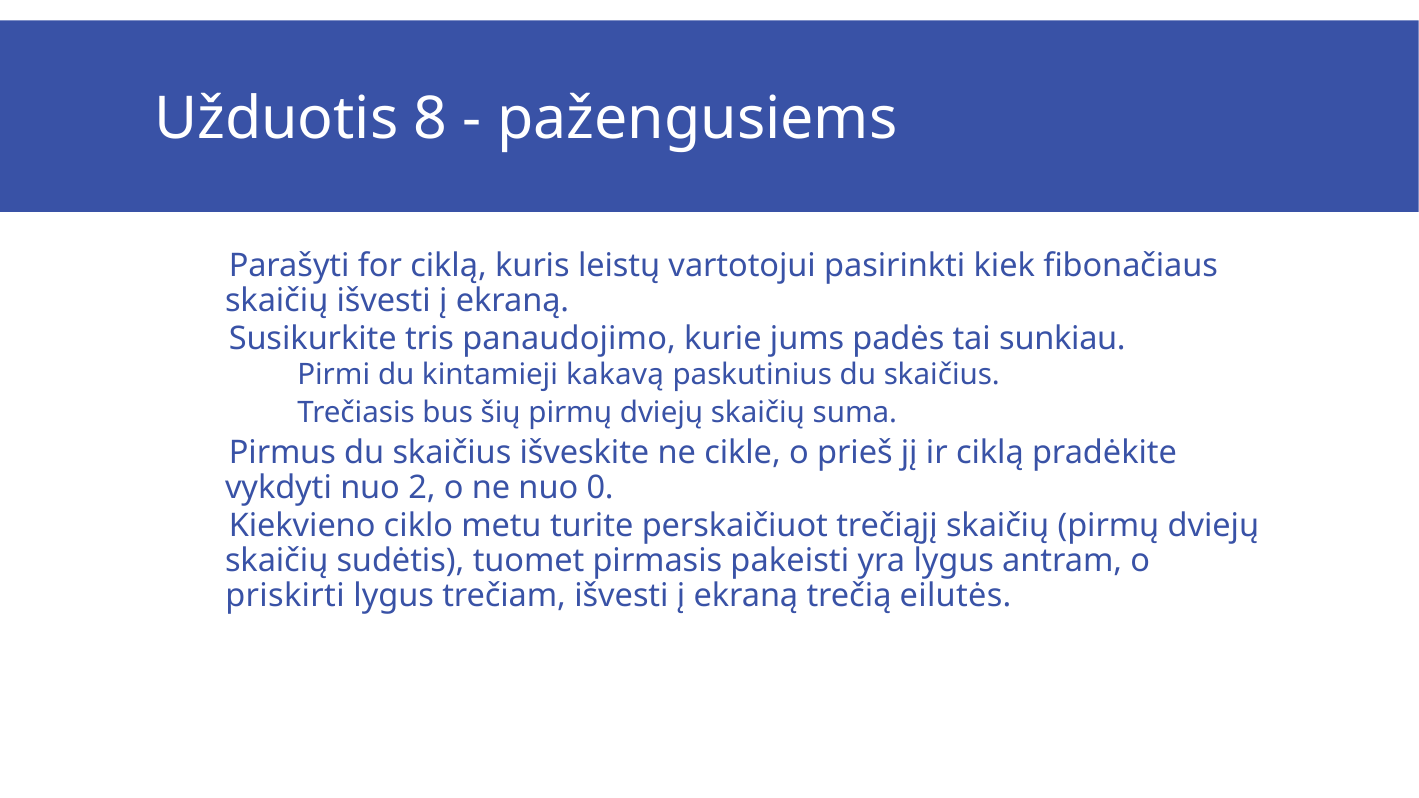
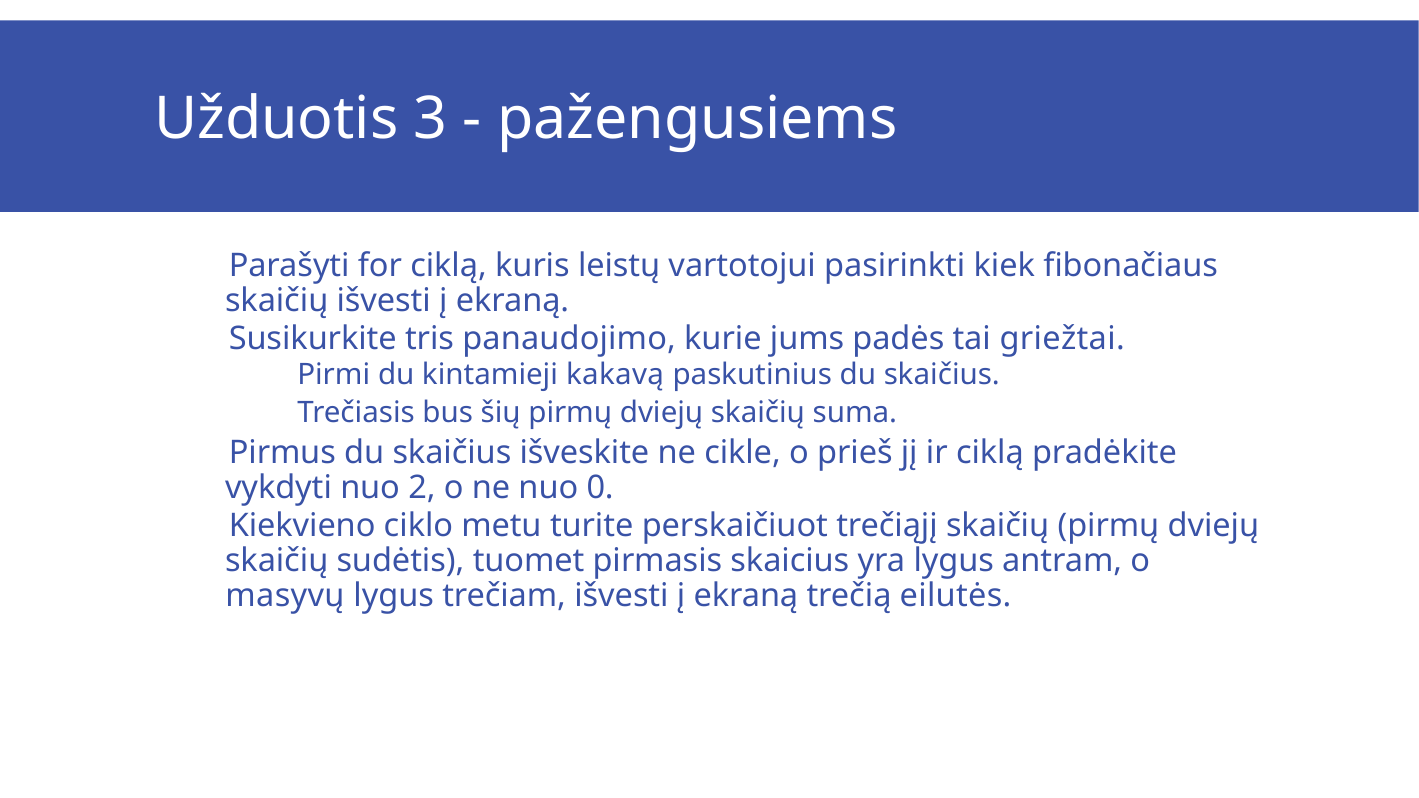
8: 8 -> 3
sunkiau: sunkiau -> griežtai
pakeisti: pakeisti -> skaicius
priskirti: priskirti -> masyvų
